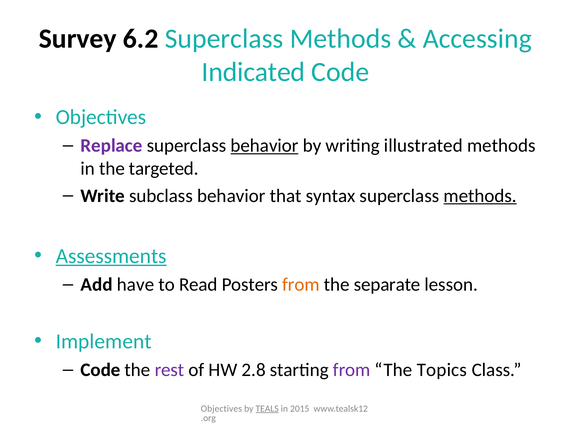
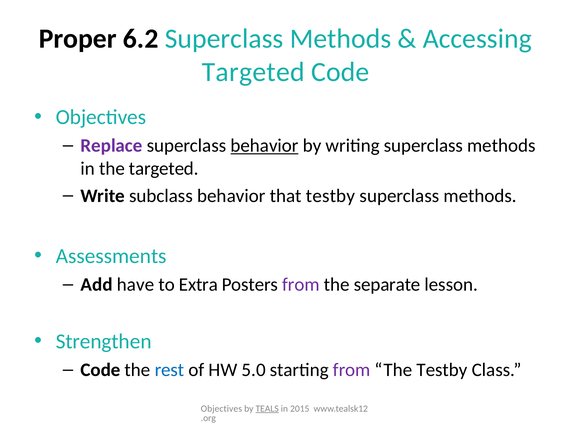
Survey: Survey -> Proper
Indicated at (253, 72): Indicated -> Targeted
writing illustrated: illustrated -> superclass
that syntax: syntax -> testby
methods at (480, 196) underline: present -> none
Assessments underline: present -> none
Read: Read -> Extra
from at (301, 285) colour: orange -> purple
Implement: Implement -> Strengthen
rest colour: purple -> blue
2.8: 2.8 -> 5.0
The Topics: Topics -> Testby
